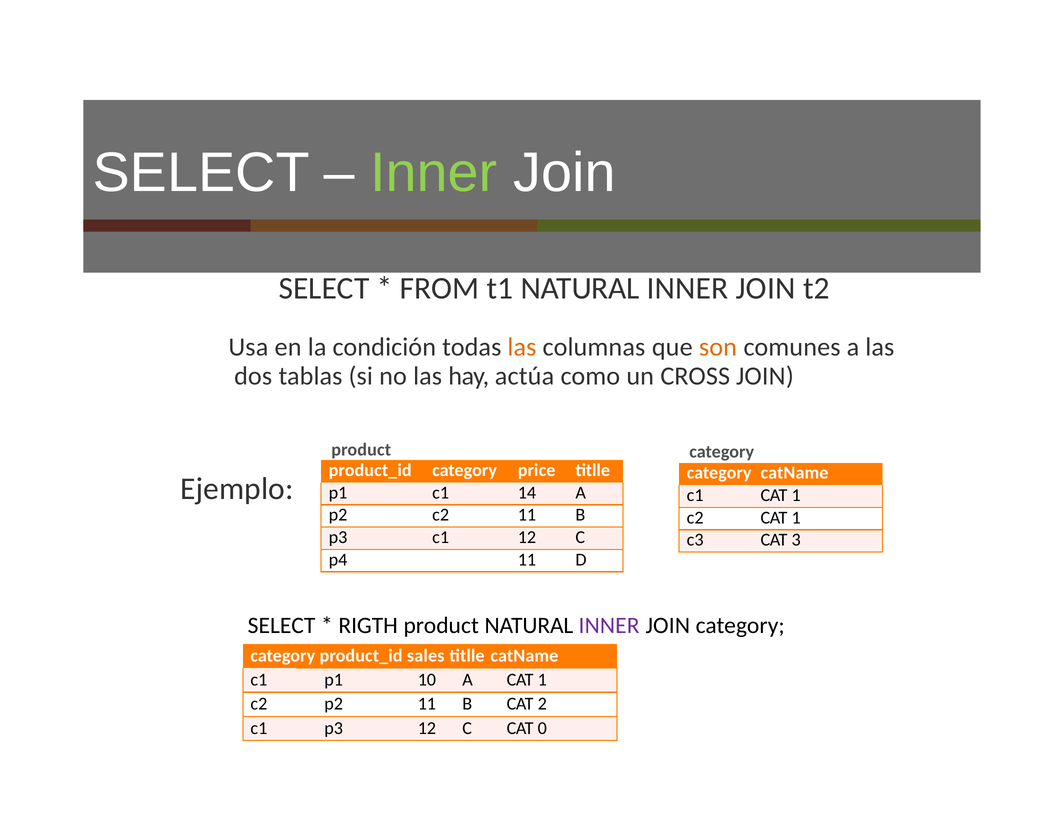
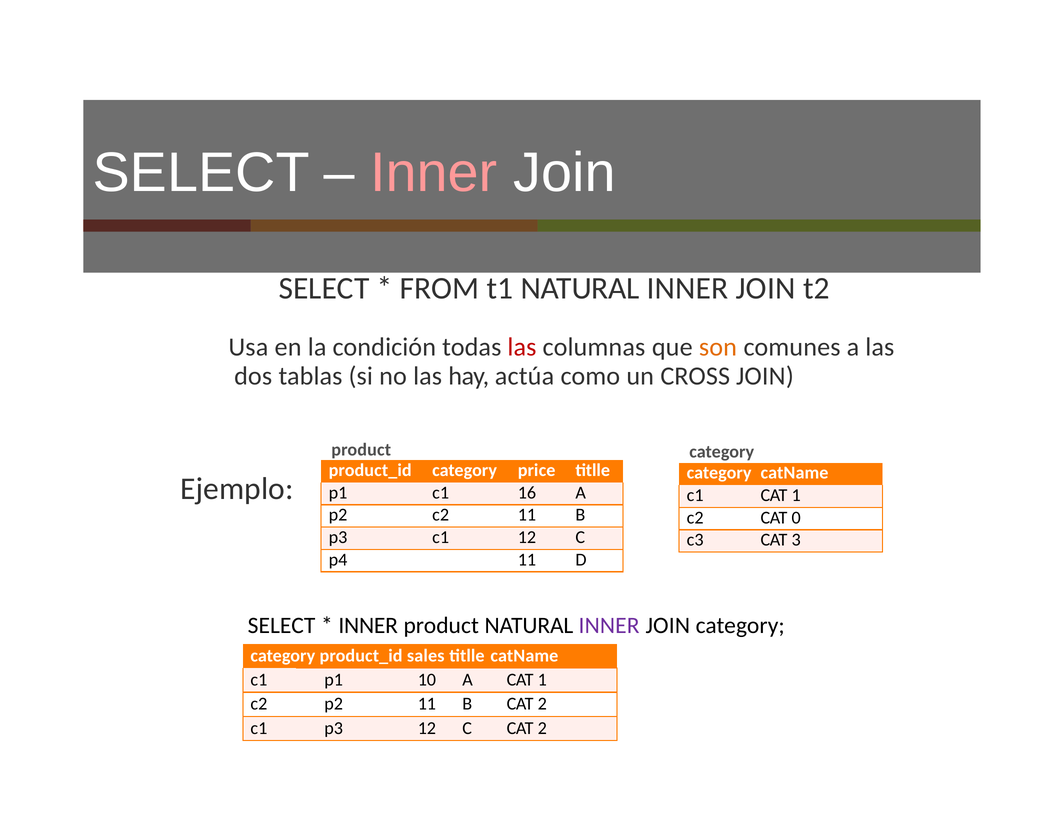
Inner at (434, 173) colour: light green -> pink
las at (522, 347) colour: orange -> red
14: 14 -> 16
c2 CAT 1: 1 -> 0
RIGTH at (368, 626): RIGTH -> INNER
C CAT 0: 0 -> 2
